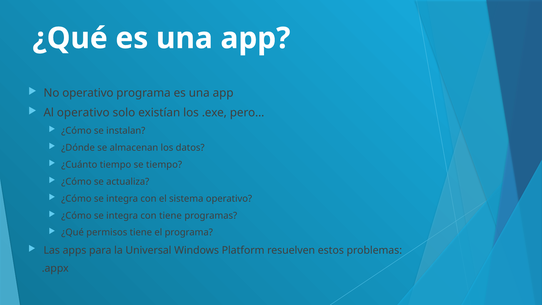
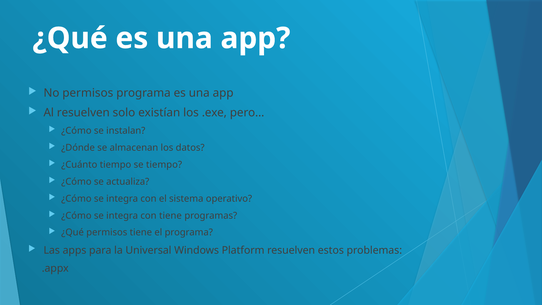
No operativo: operativo -> permisos
Al operativo: operativo -> resuelven
